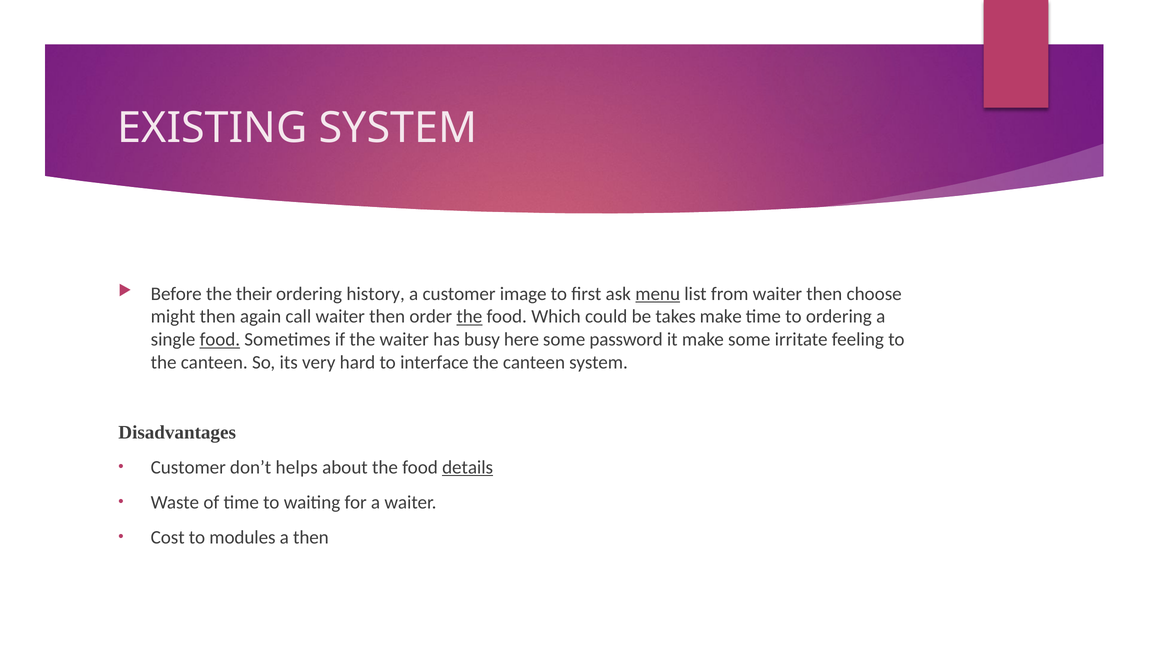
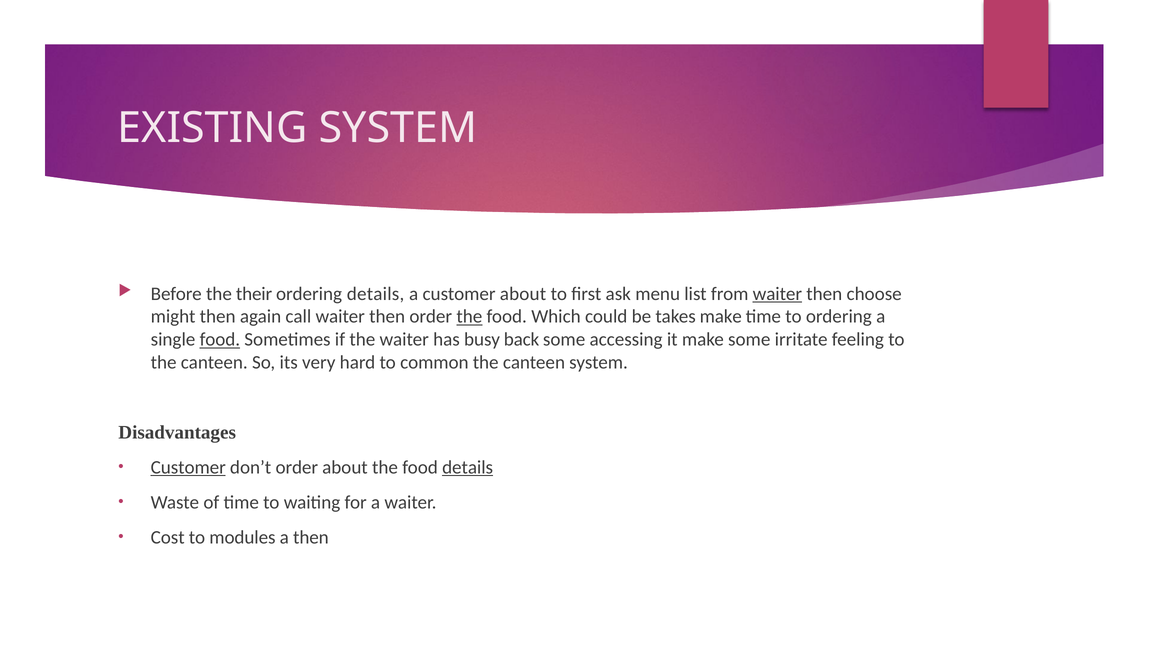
ordering history: history -> details
customer image: image -> about
menu underline: present -> none
waiter at (777, 294) underline: none -> present
here: here -> back
password: password -> accessing
interface: interface -> common
Customer at (188, 468) underline: none -> present
don’t helps: helps -> order
